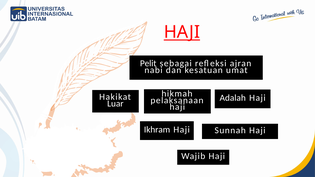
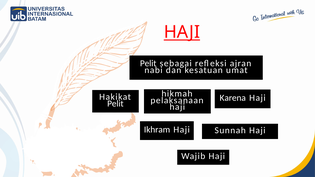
Adalah: Adalah -> Karena
Luar at (115, 104): Luar -> Pelit
